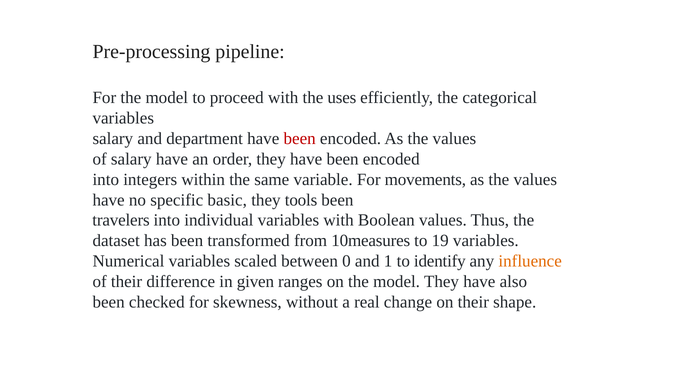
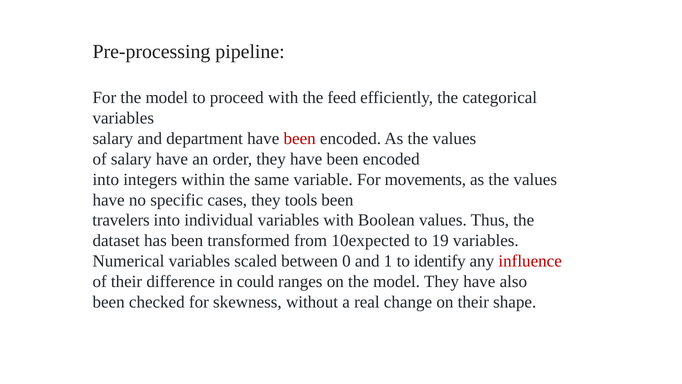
uses: uses -> feed
basic: basic -> cases
10measures: 10measures -> 10expected
influence colour: orange -> red
given: given -> could
